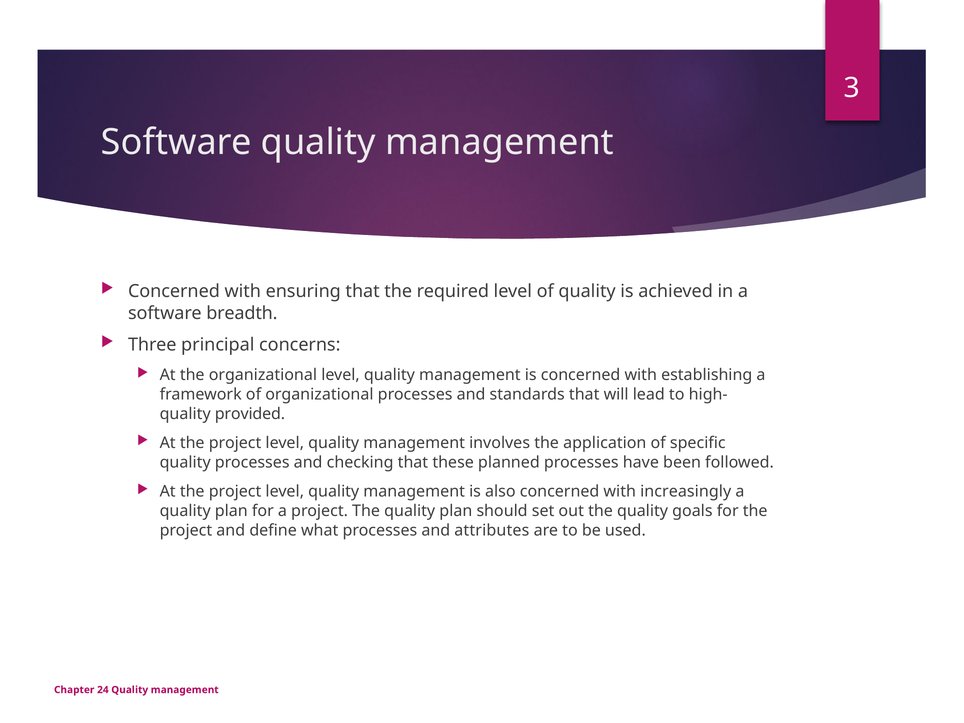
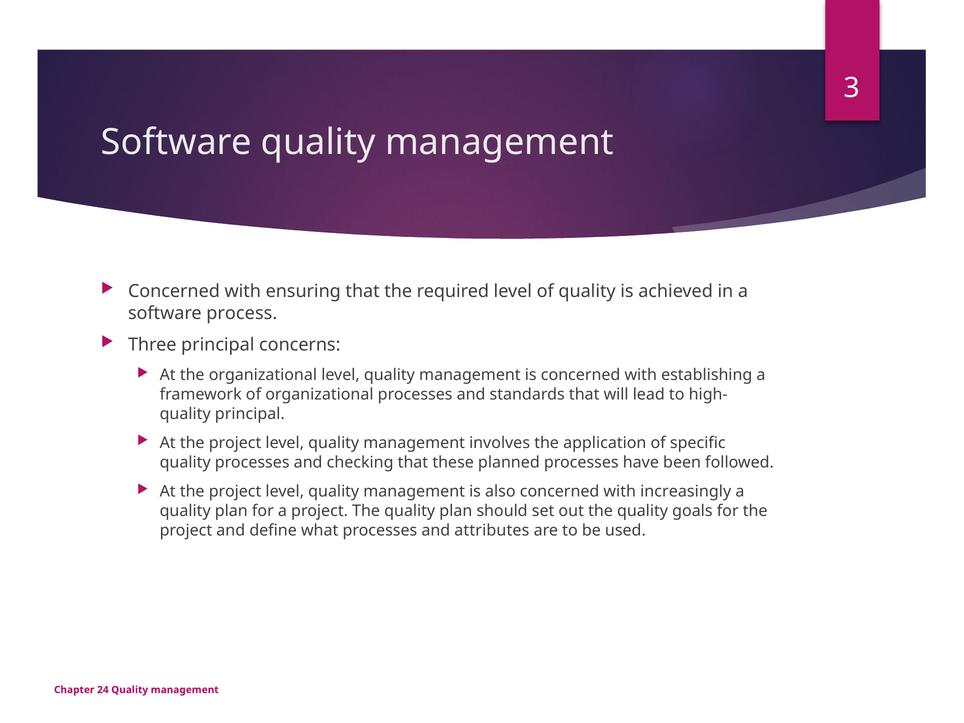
breadth: breadth -> process
quality provided: provided -> principal
